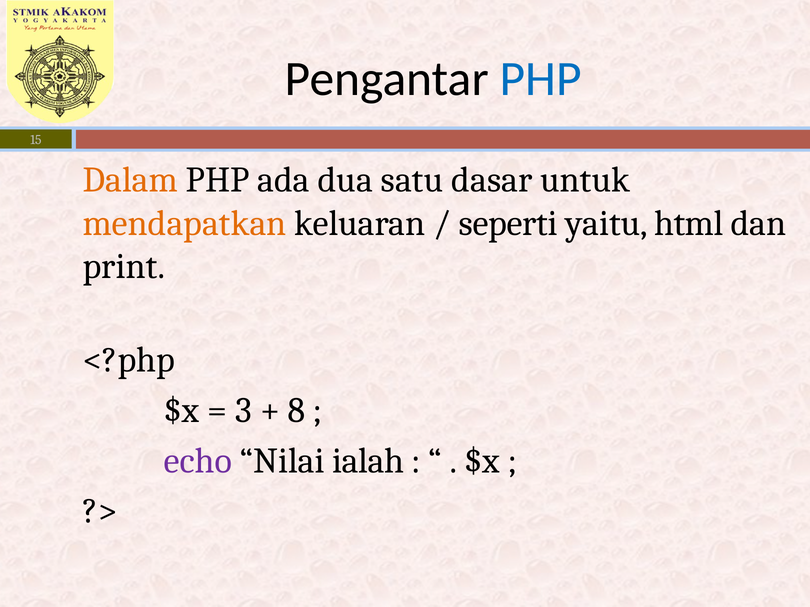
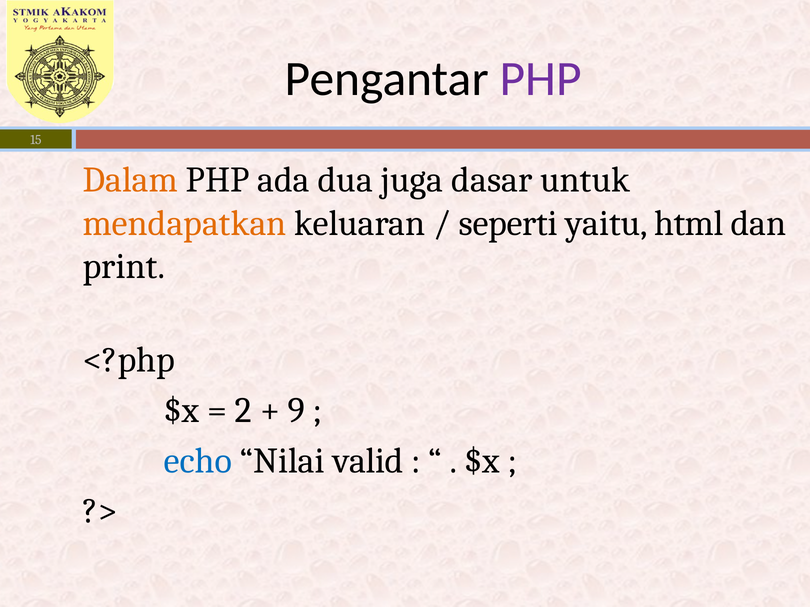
PHP at (541, 79) colour: blue -> purple
satu: satu -> juga
3: 3 -> 2
8: 8 -> 9
echo colour: purple -> blue
ialah: ialah -> valid
